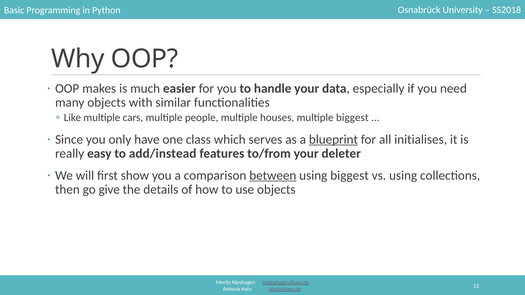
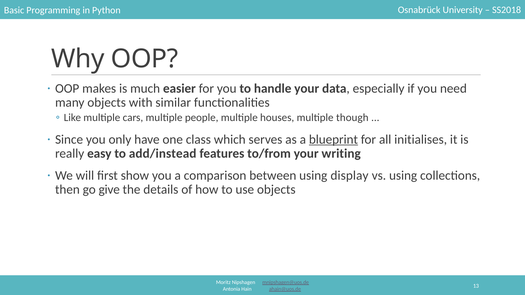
multiple biggest: biggest -> though
deleter: deleter -> writing
between underline: present -> none
using biggest: biggest -> display
